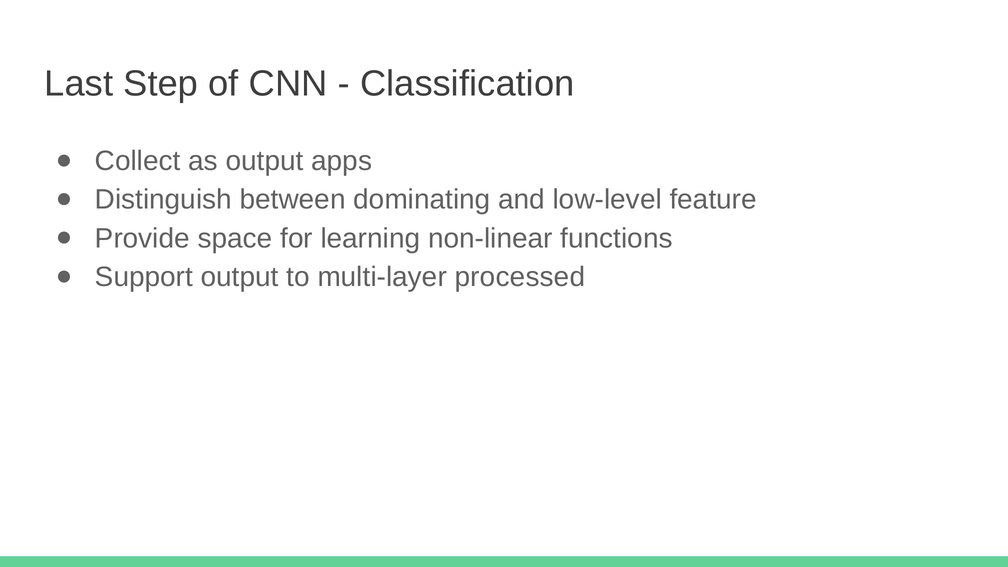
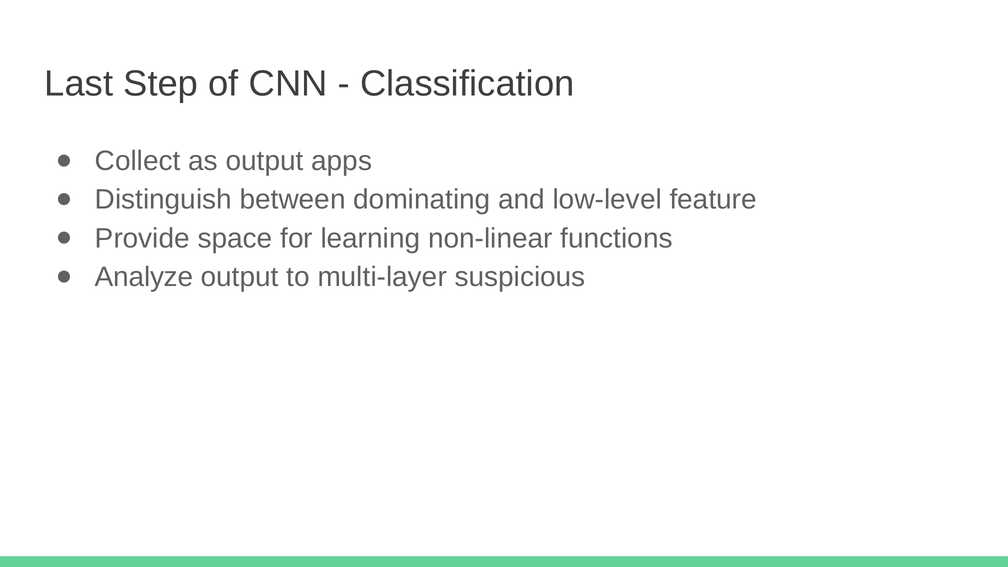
Support: Support -> Analyze
processed: processed -> suspicious
